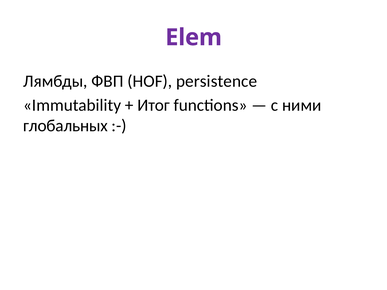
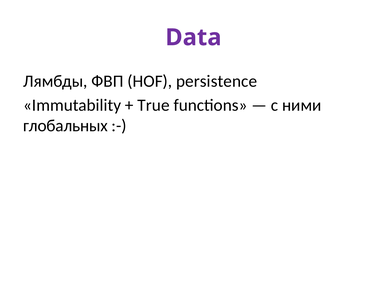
Elem: Elem -> Data
Итог: Итог -> True
